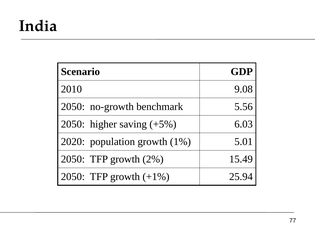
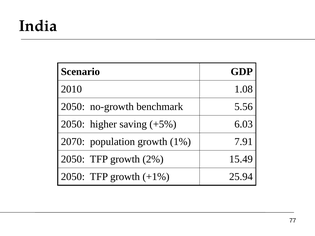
9.08: 9.08 -> 1.08
2020: 2020 -> 2070
5.01: 5.01 -> 7.91
